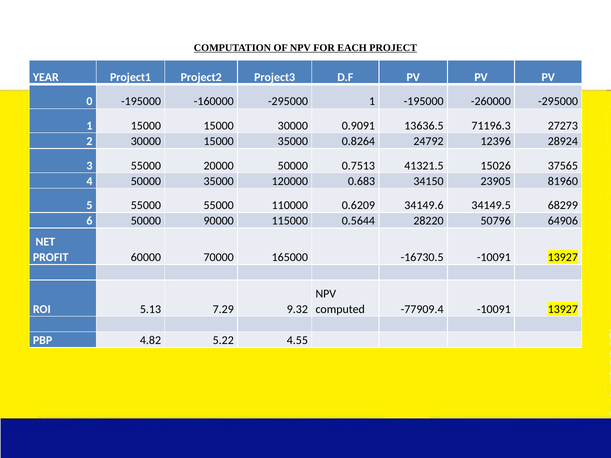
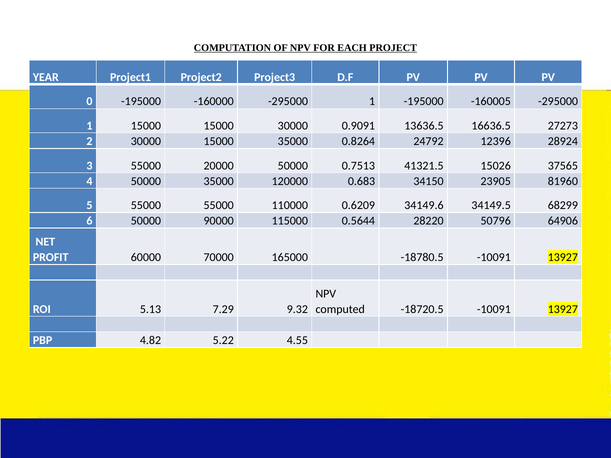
-260000: -260000 -> -160005
71196.3: 71196.3 -> 16636.5
-16730.5: -16730.5 -> -18780.5
-77909.4: -77909.4 -> -18720.5
